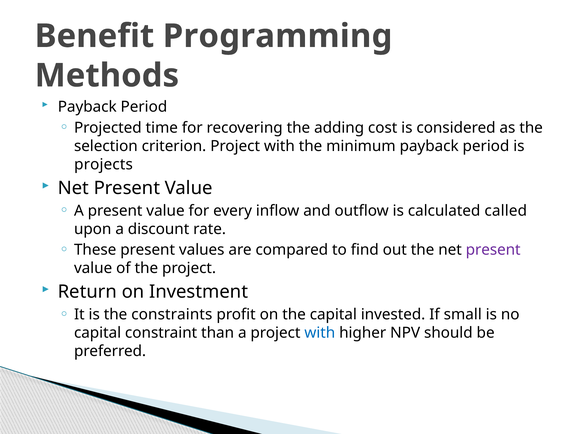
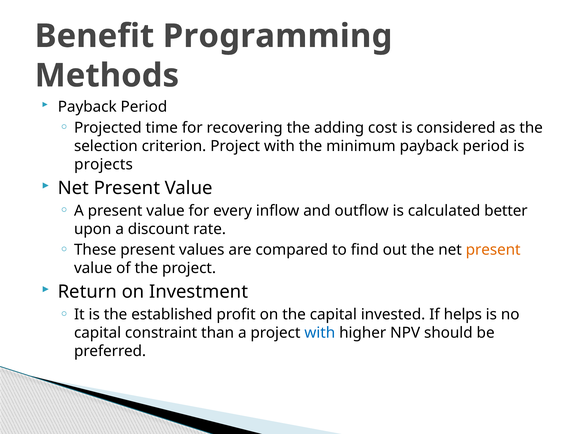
called: called -> better
present at (493, 250) colour: purple -> orange
constraints: constraints -> established
small: small -> helps
